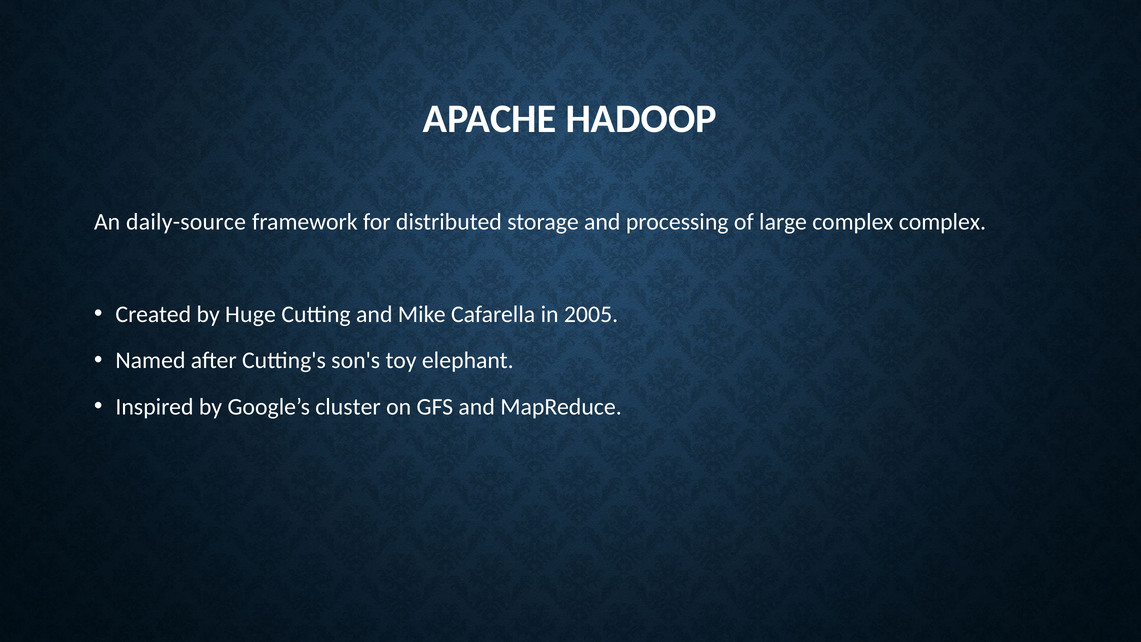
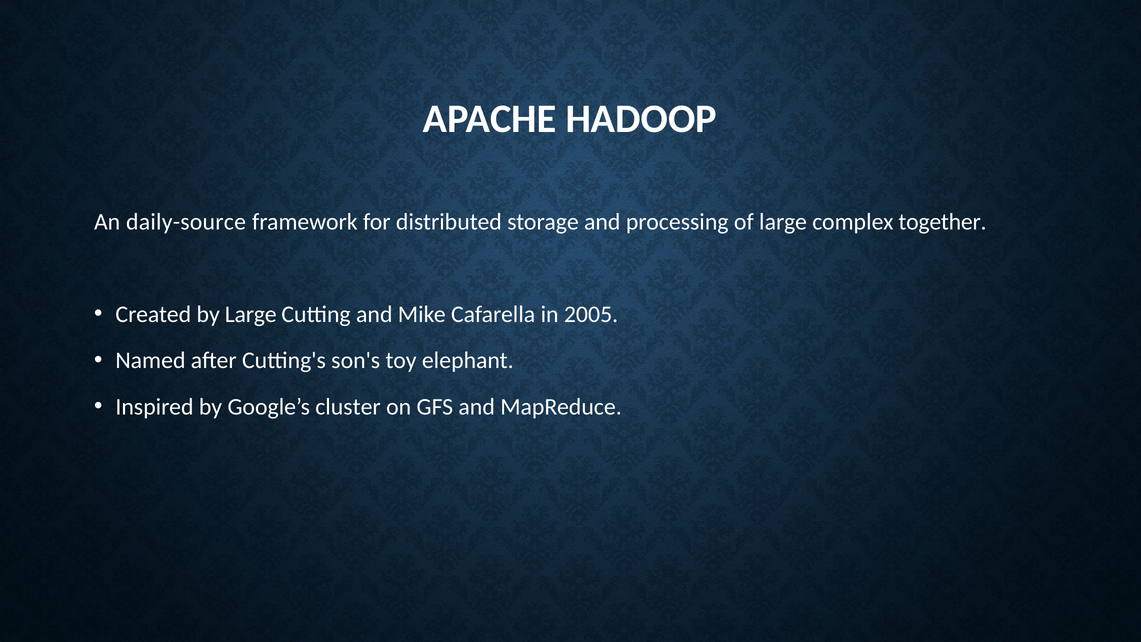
complex complex: complex -> together
by Huge: Huge -> Large
